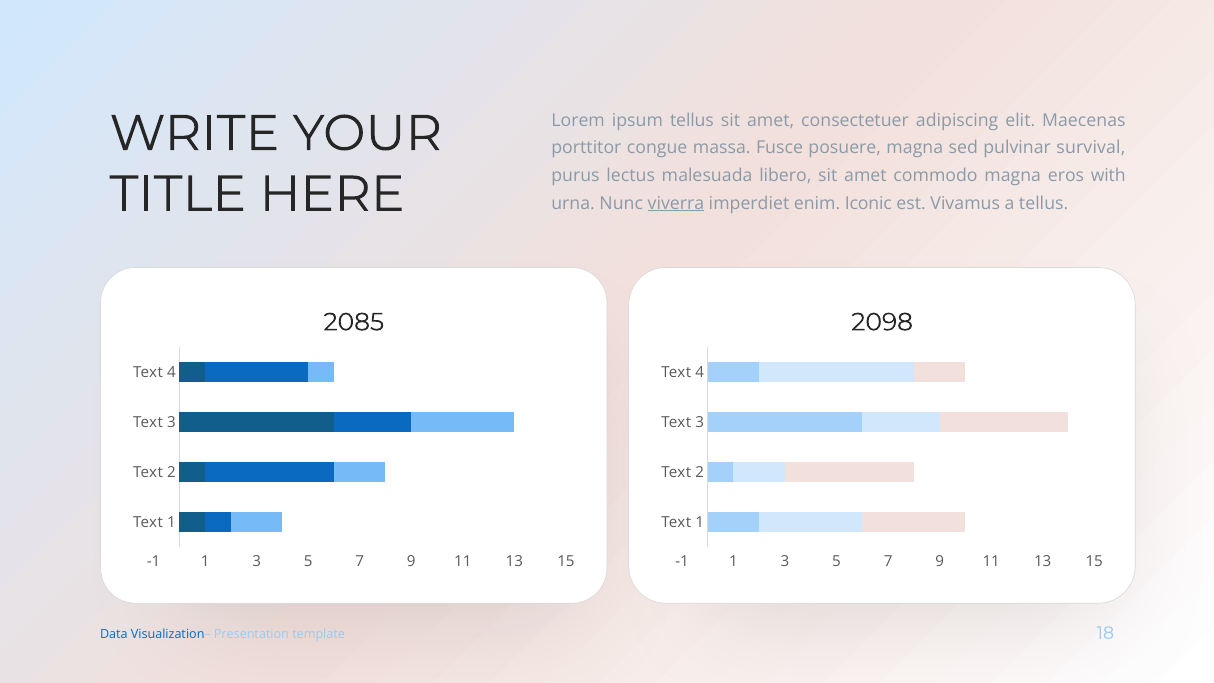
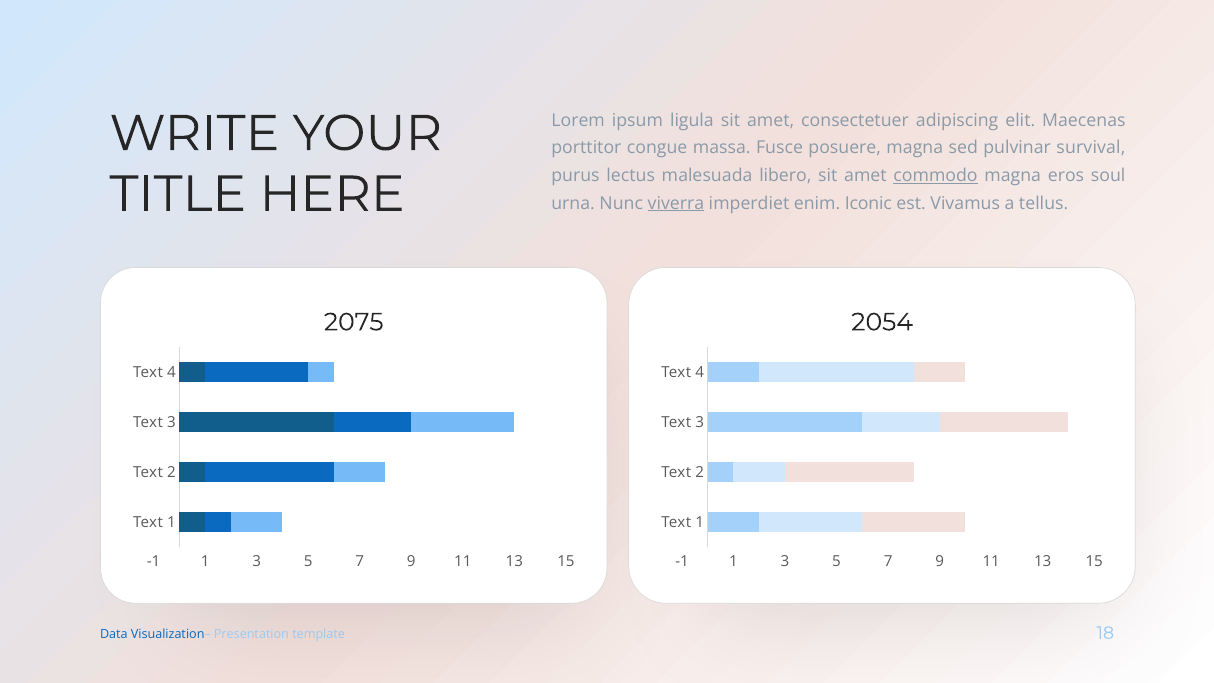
ipsum tellus: tellus -> ligula
commodo underline: none -> present
with: with -> soul
2085: 2085 -> 2075
2098: 2098 -> 2054
